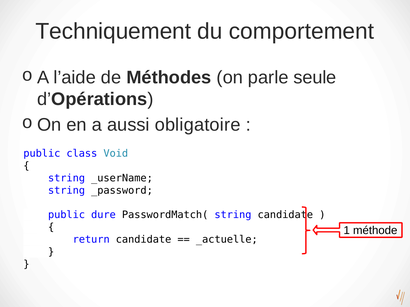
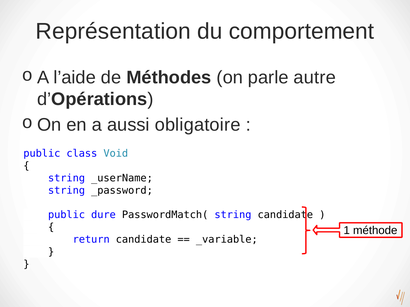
Techniquement: Techniquement -> Représentation
seule: seule -> autre
_actuelle: _actuelle -> _variable
